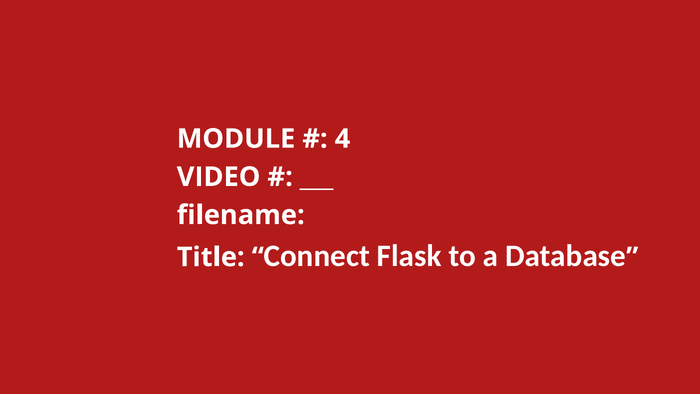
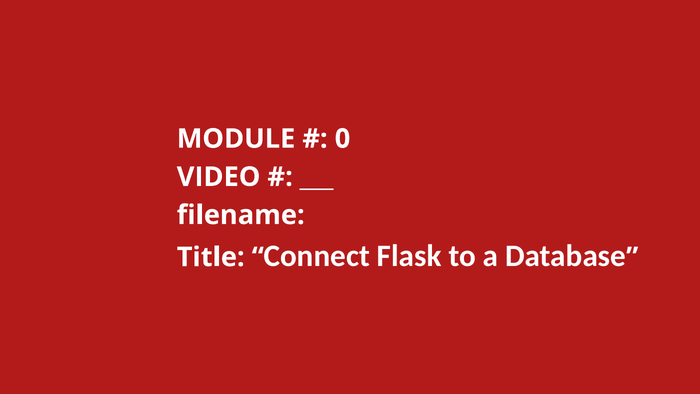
4: 4 -> 0
